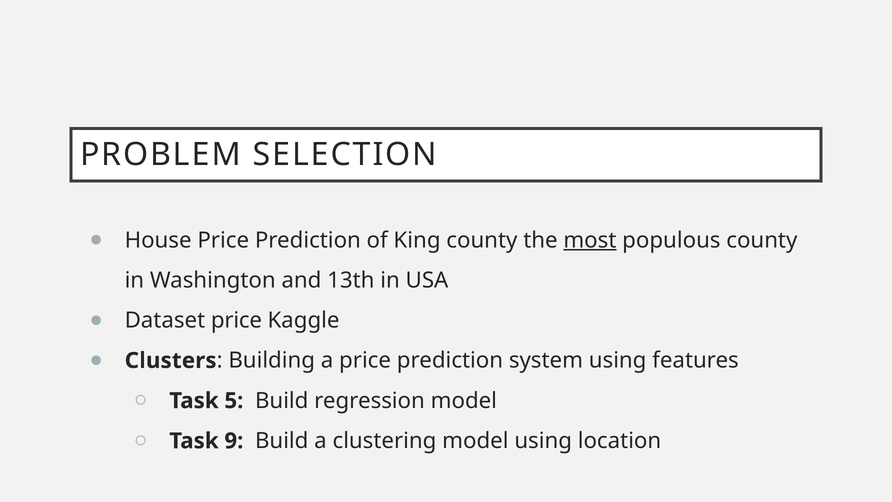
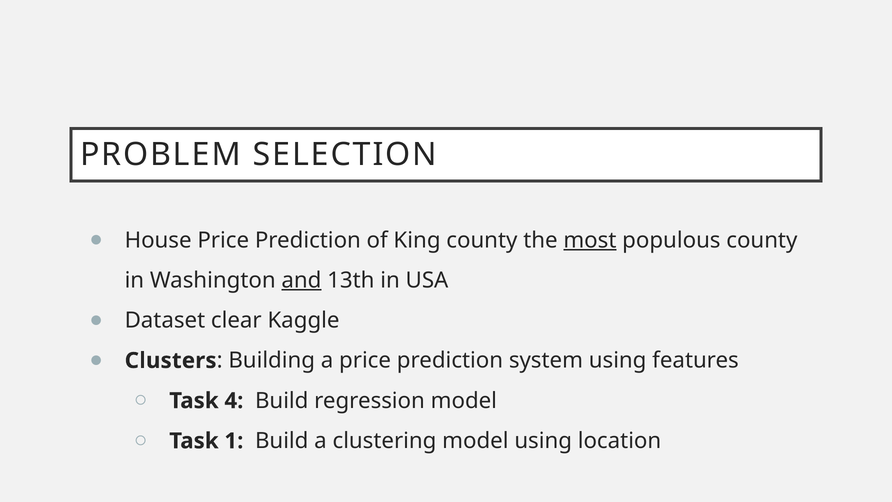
and underline: none -> present
Dataset price: price -> clear
5: 5 -> 4
9: 9 -> 1
